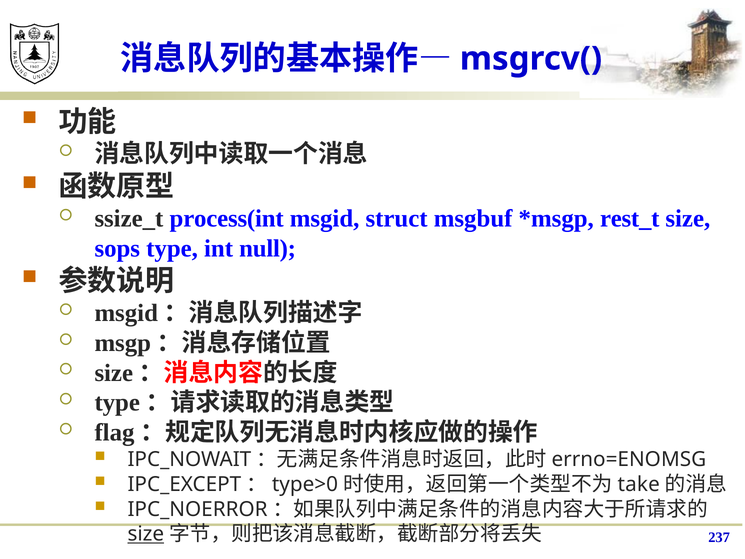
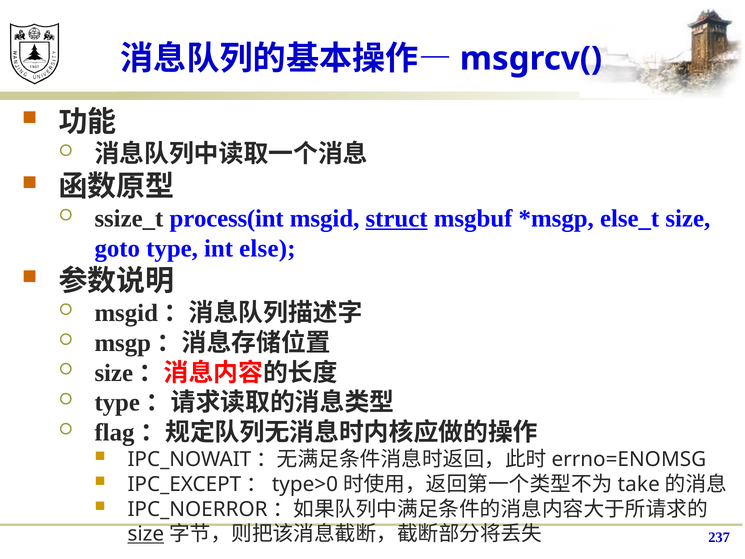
struct underline: none -> present
rest_t: rest_t -> else_t
sops: sops -> goto
null: null -> else
